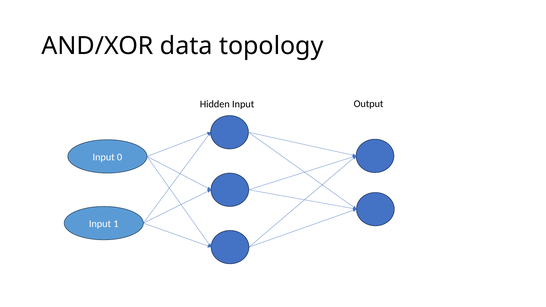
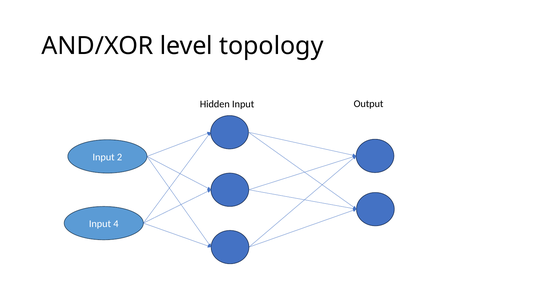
data: data -> level
0: 0 -> 2
1: 1 -> 4
